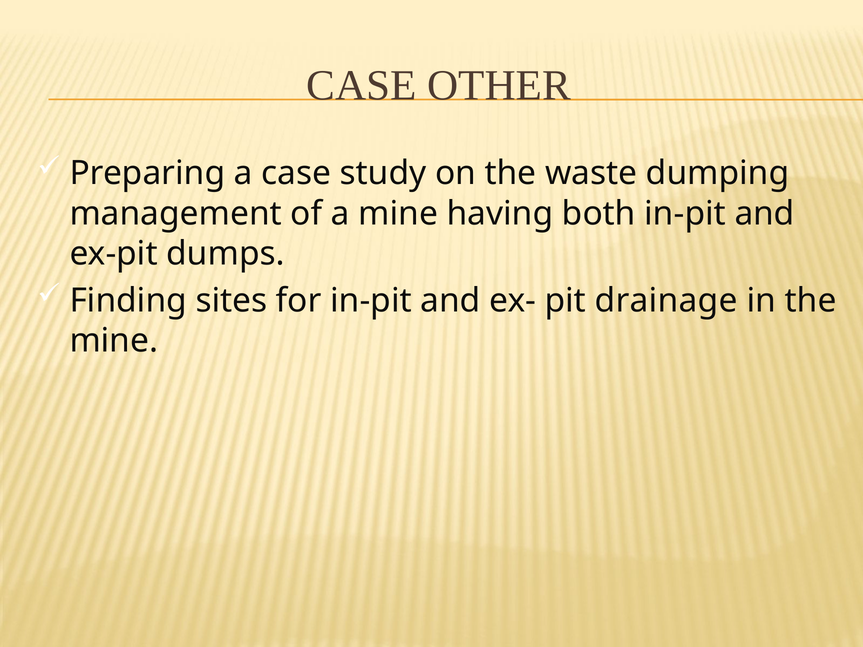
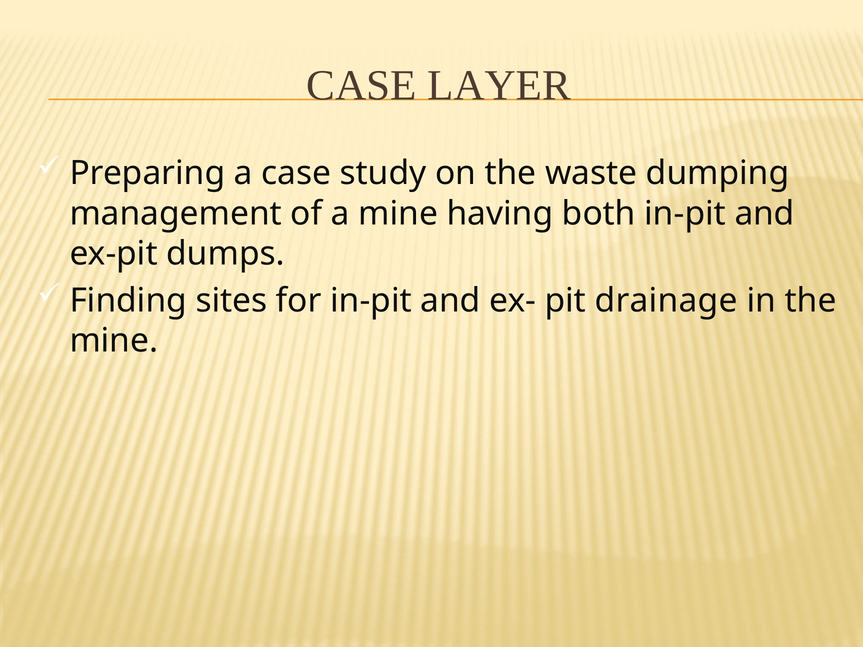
OTHER: OTHER -> LAYER
